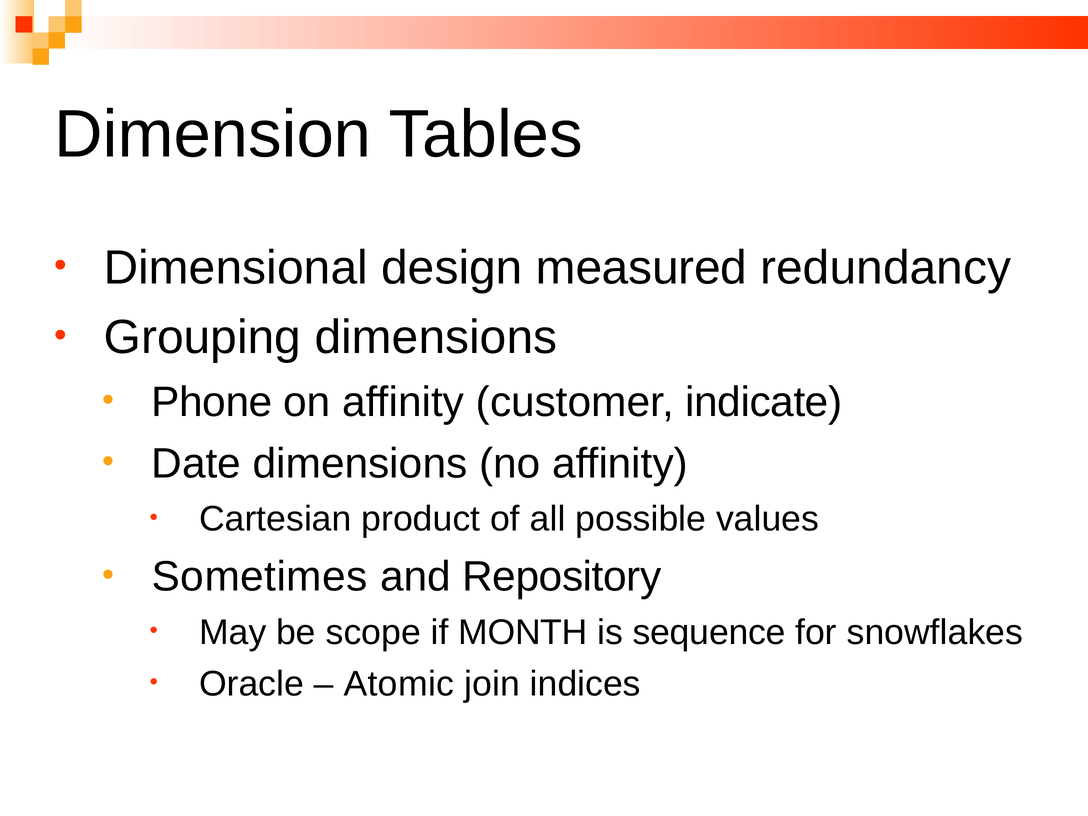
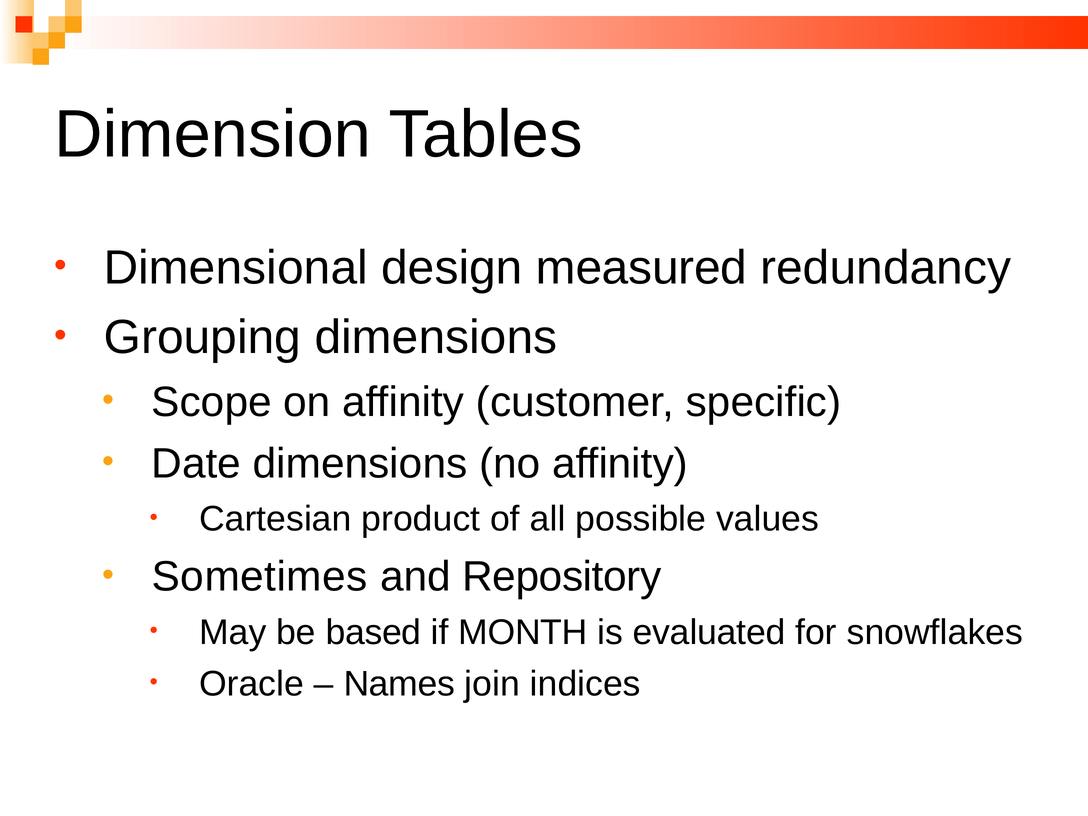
Phone: Phone -> Scope
indicate: indicate -> specific
scope: scope -> based
sequence: sequence -> evaluated
Atomic: Atomic -> Names
